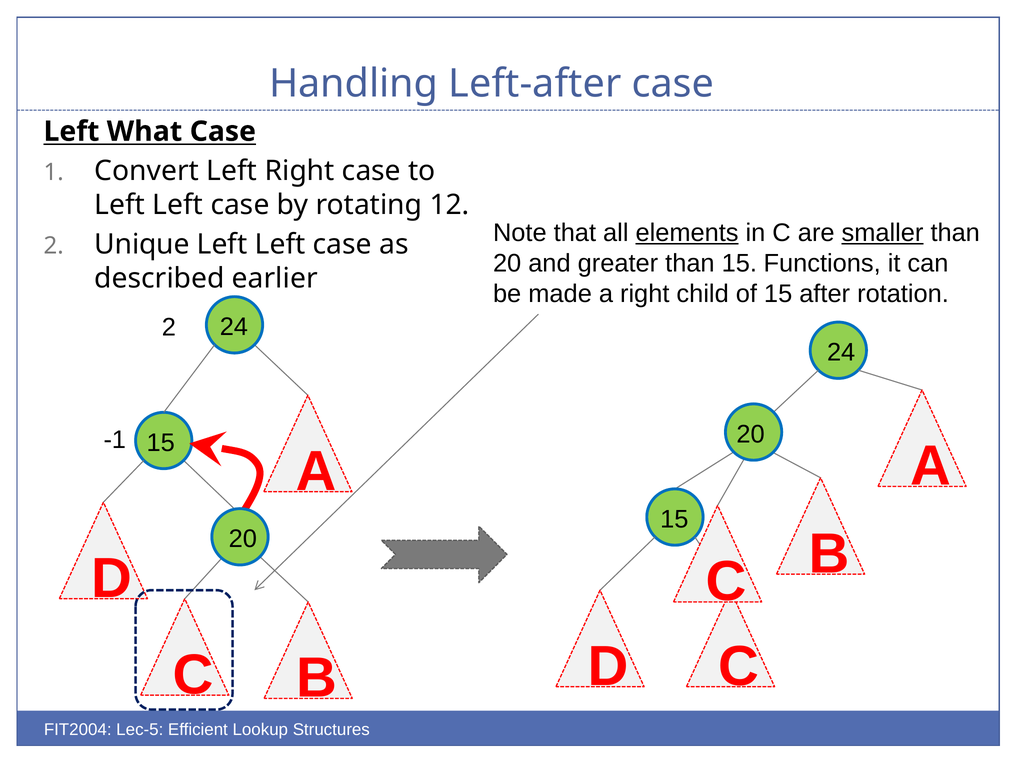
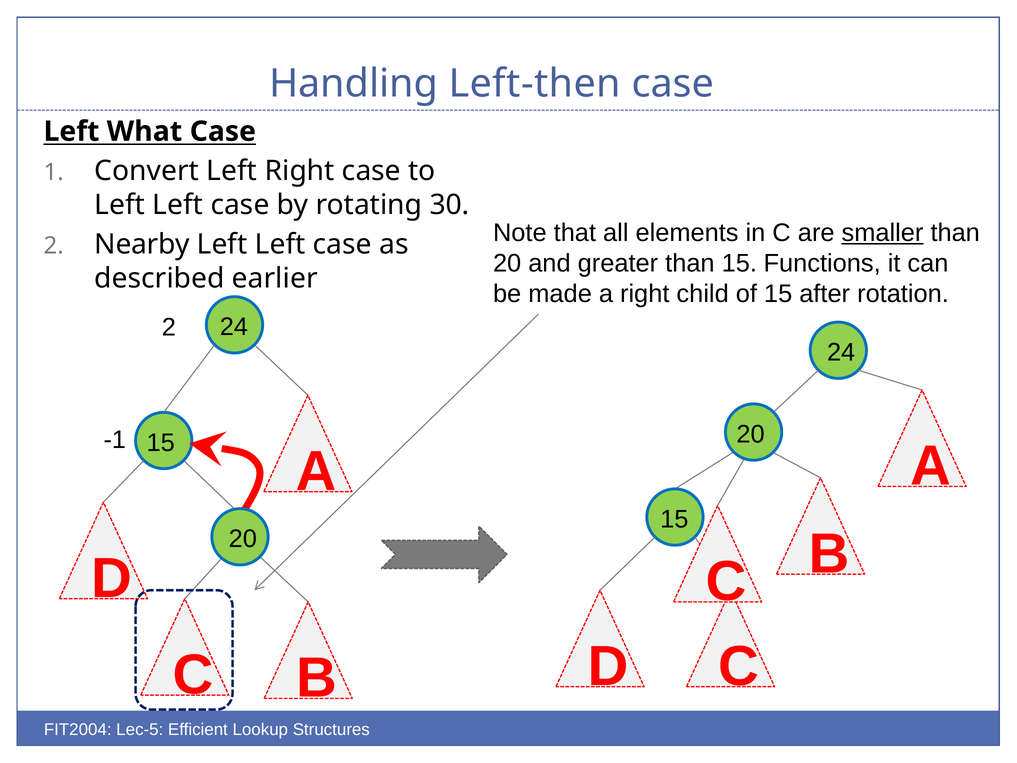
Left-after: Left-after -> Left-then
12: 12 -> 30
elements underline: present -> none
Unique: Unique -> Nearby
